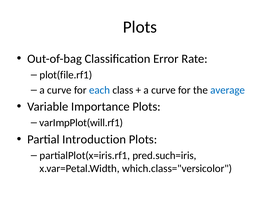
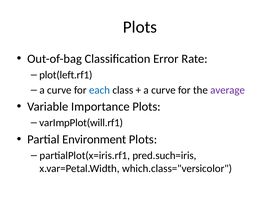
plot(file.rf1: plot(file.rf1 -> plot(left.rf1
average colour: blue -> purple
Introduction: Introduction -> Environment
